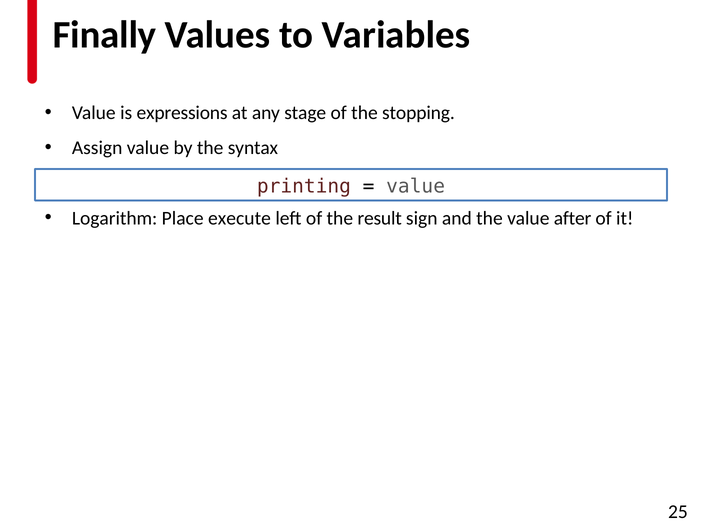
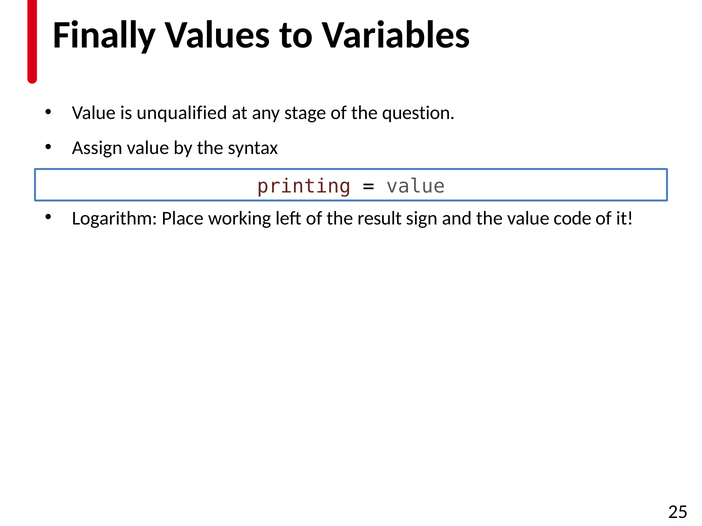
expressions: expressions -> unqualified
stopping: stopping -> question
execute: execute -> working
after: after -> code
